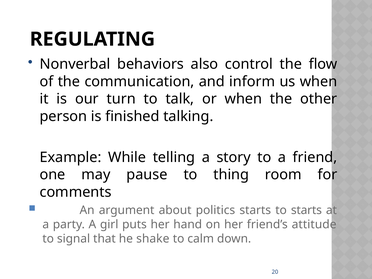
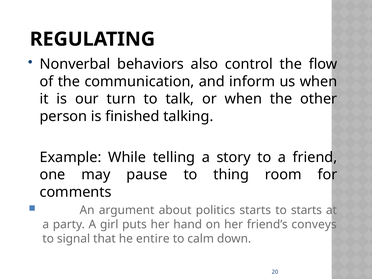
attitude: attitude -> conveys
shake: shake -> entire
